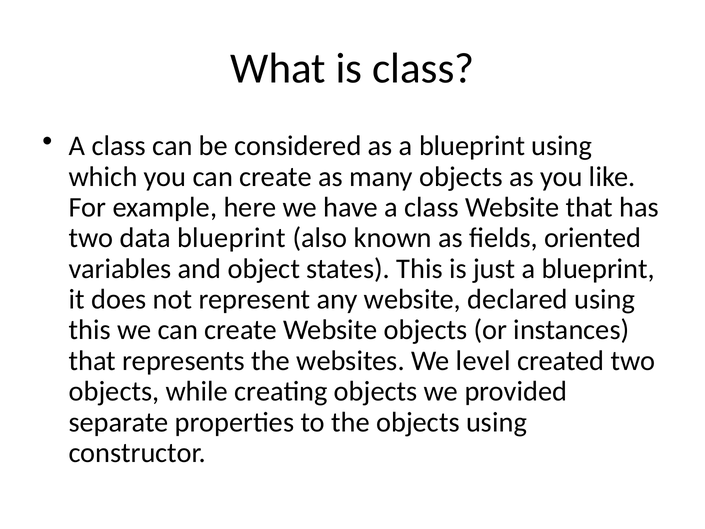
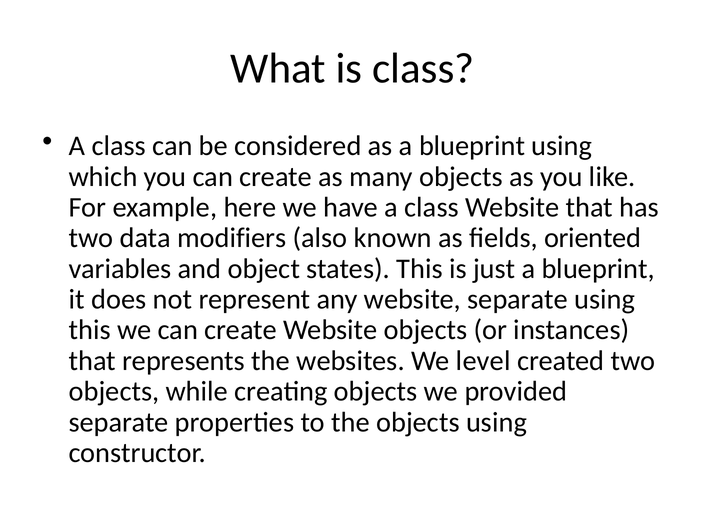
data blueprint: blueprint -> modifiers
website declared: declared -> separate
